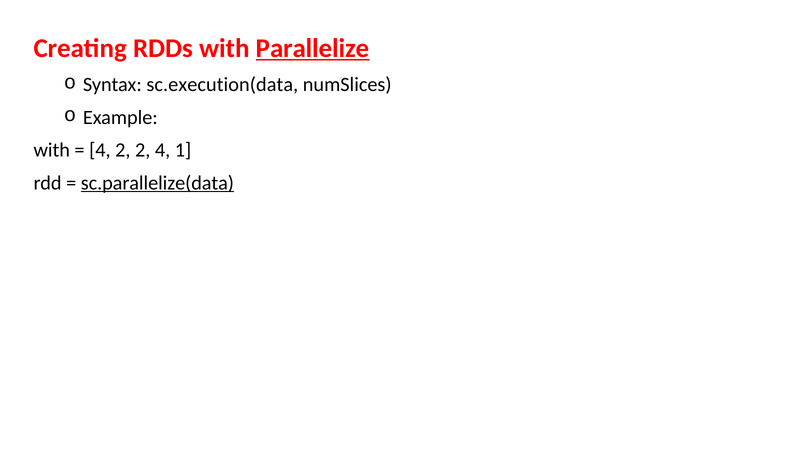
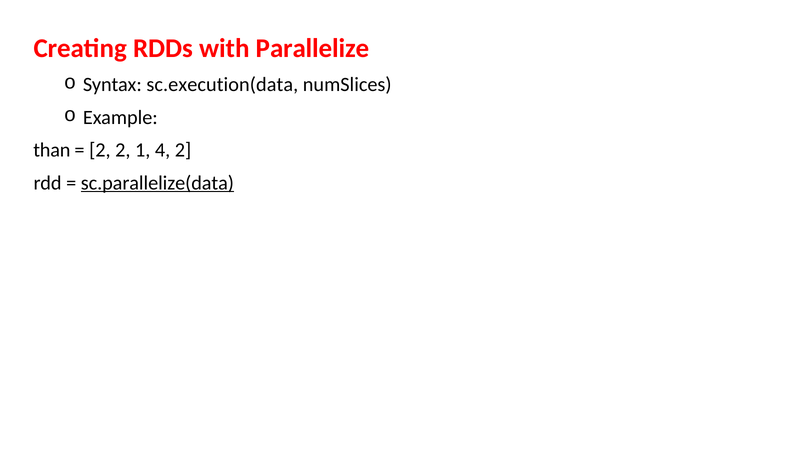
Parallelize underline: present -> none
with at (52, 150): with -> than
4 at (100, 150): 4 -> 2
2 2: 2 -> 1
4 1: 1 -> 2
